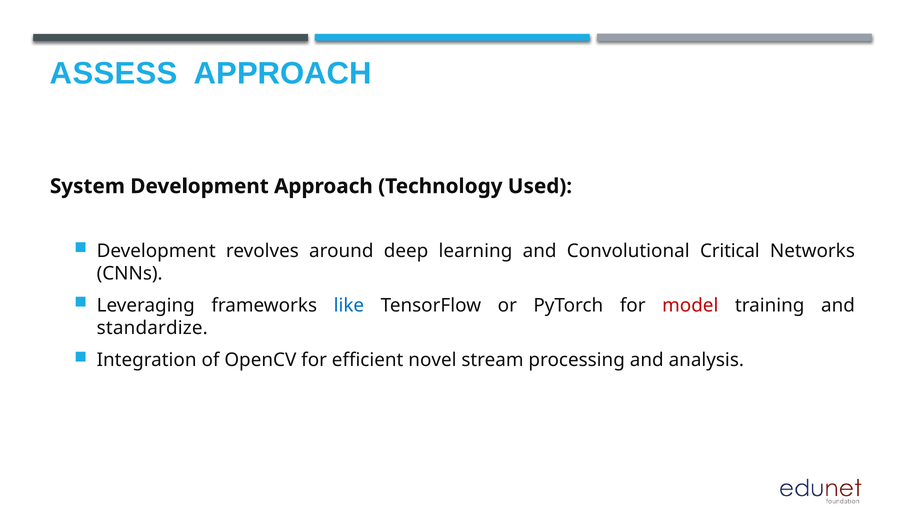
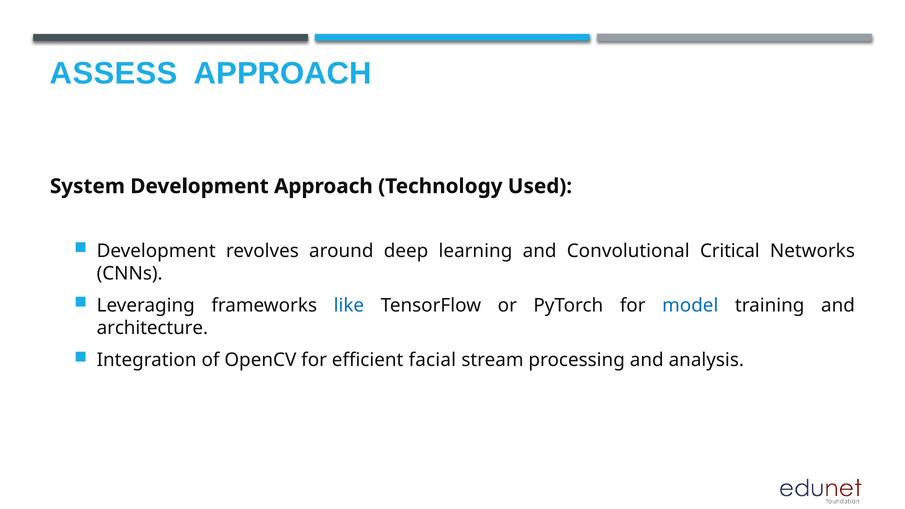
model colour: red -> blue
standardize: standardize -> architecture
novel: novel -> facial
